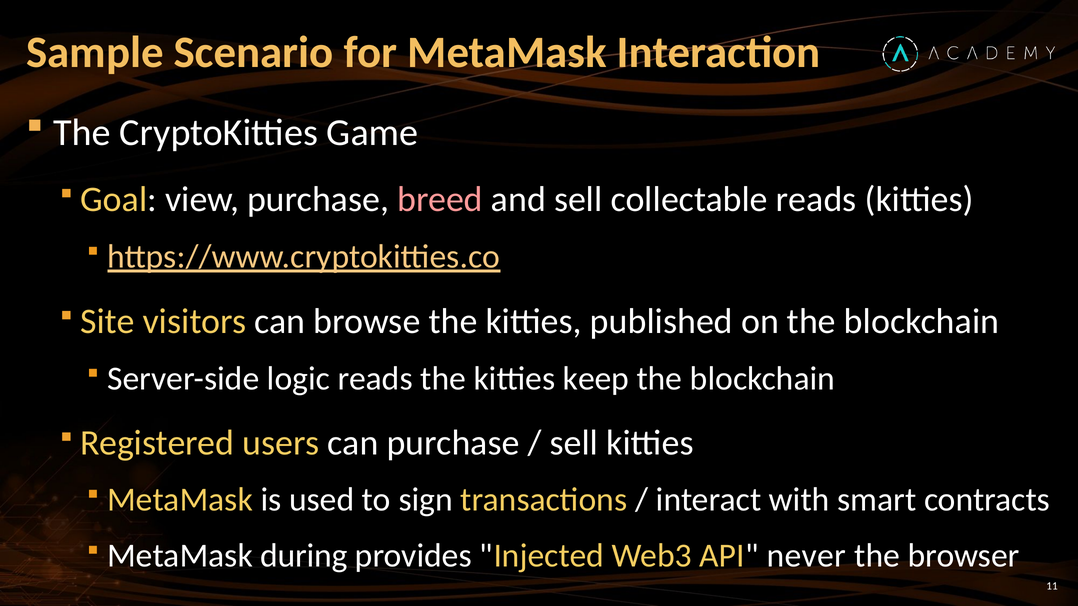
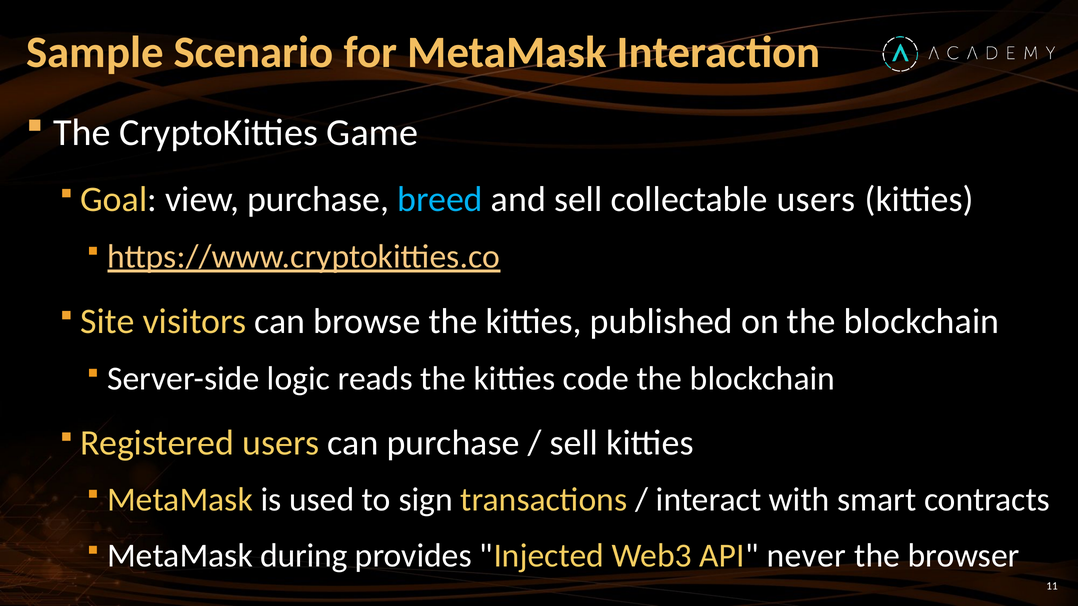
breed colour: pink -> light blue
collectable reads: reads -> users
keep: keep -> code
